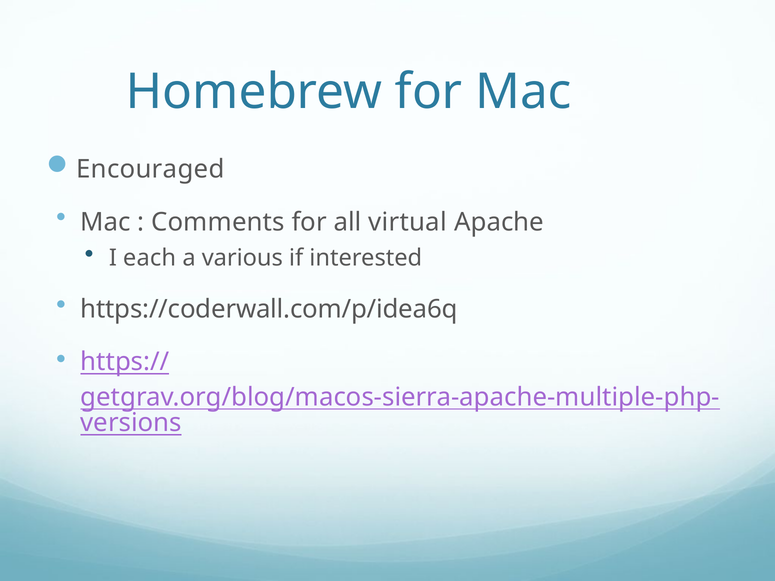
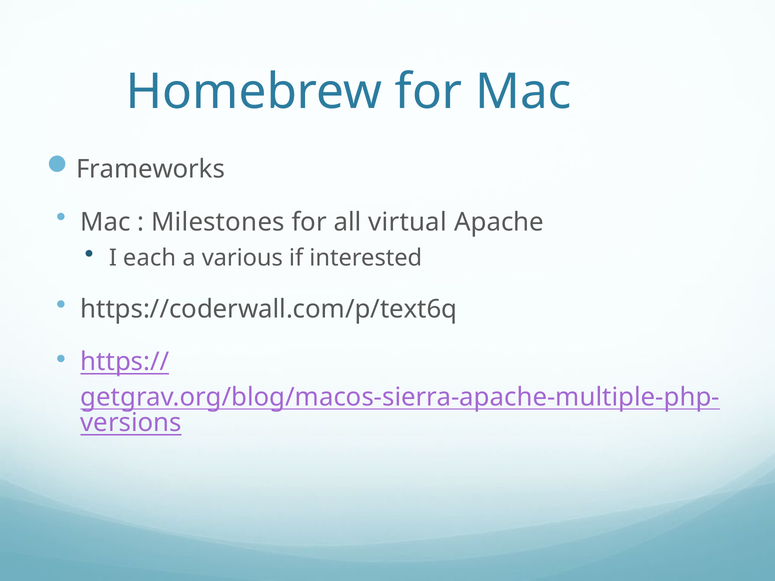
Encouraged: Encouraged -> Frameworks
Comments: Comments -> Milestones
https://coderwall.com/p/idea6q: https://coderwall.com/p/idea6q -> https://coderwall.com/p/text6q
